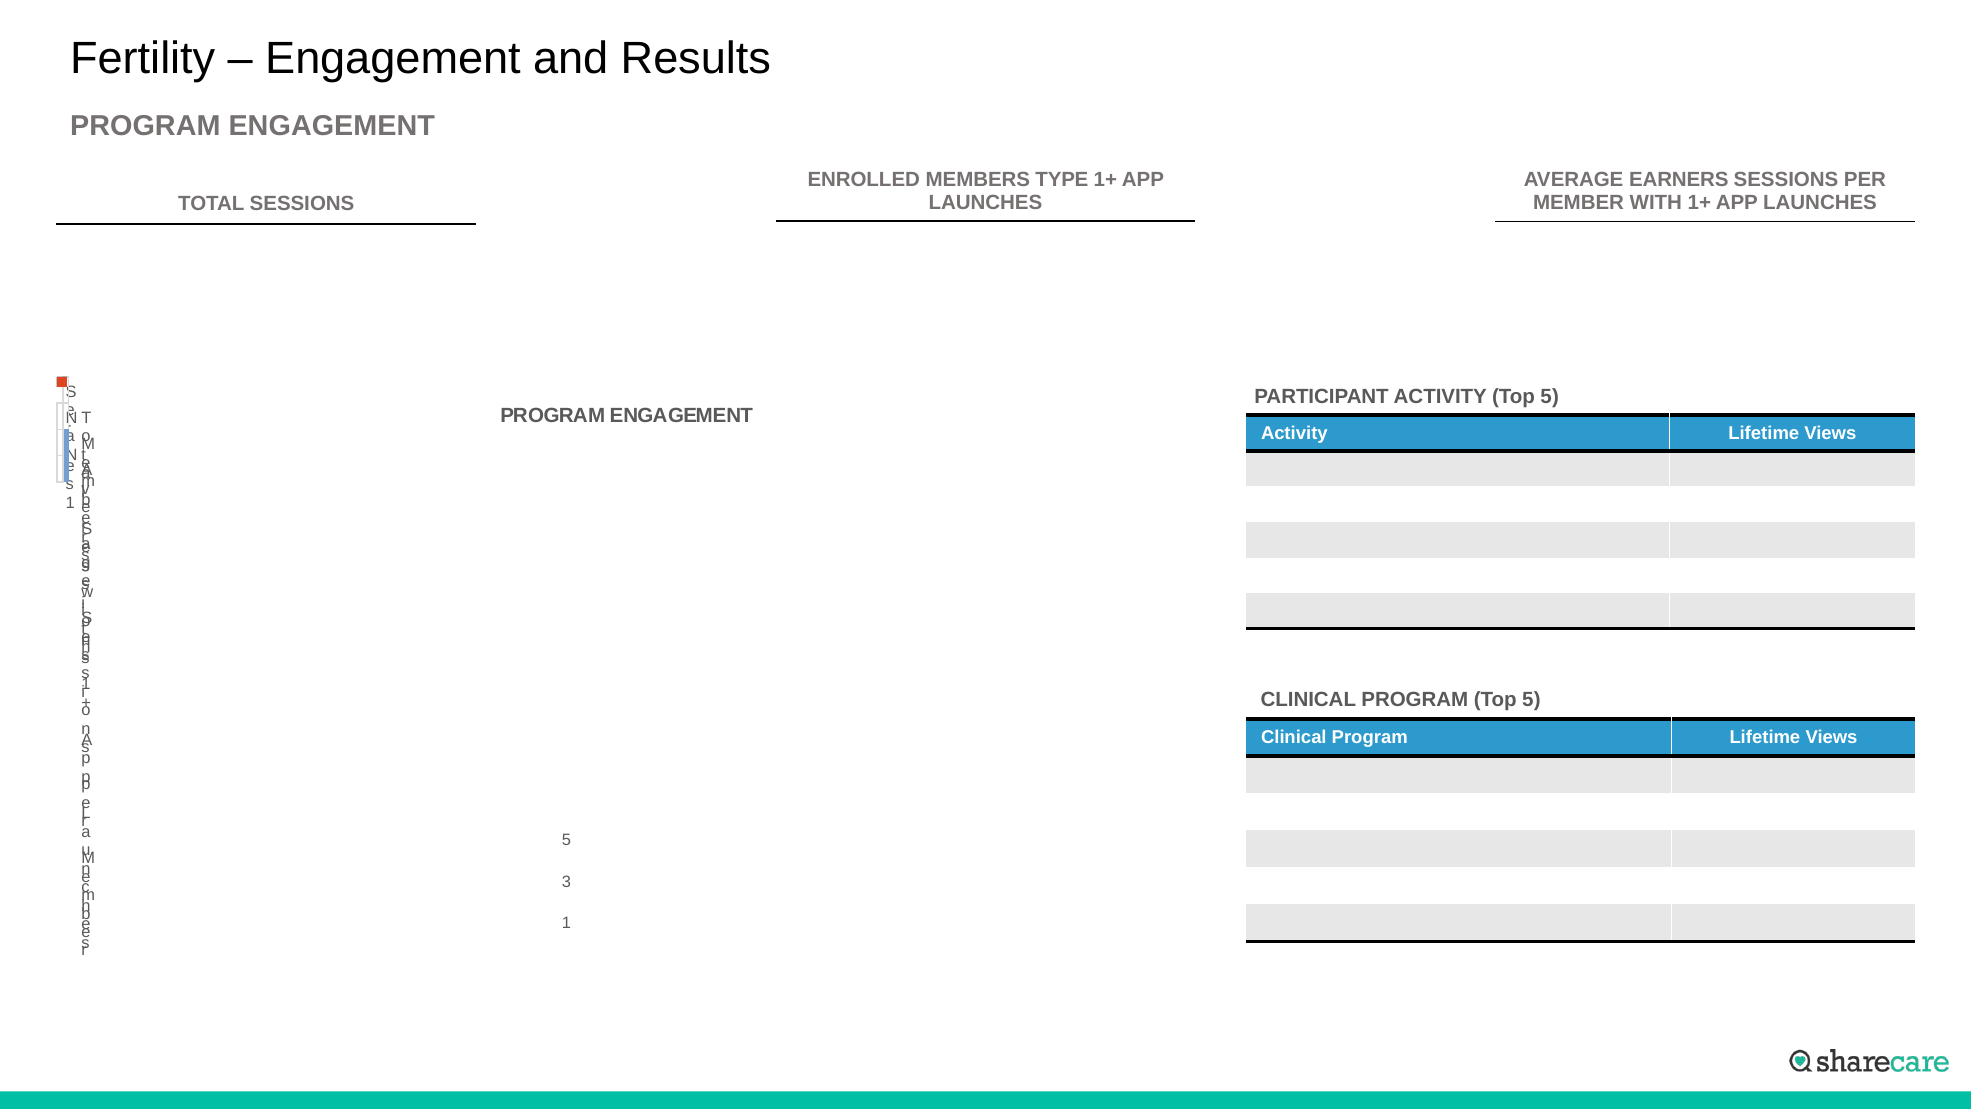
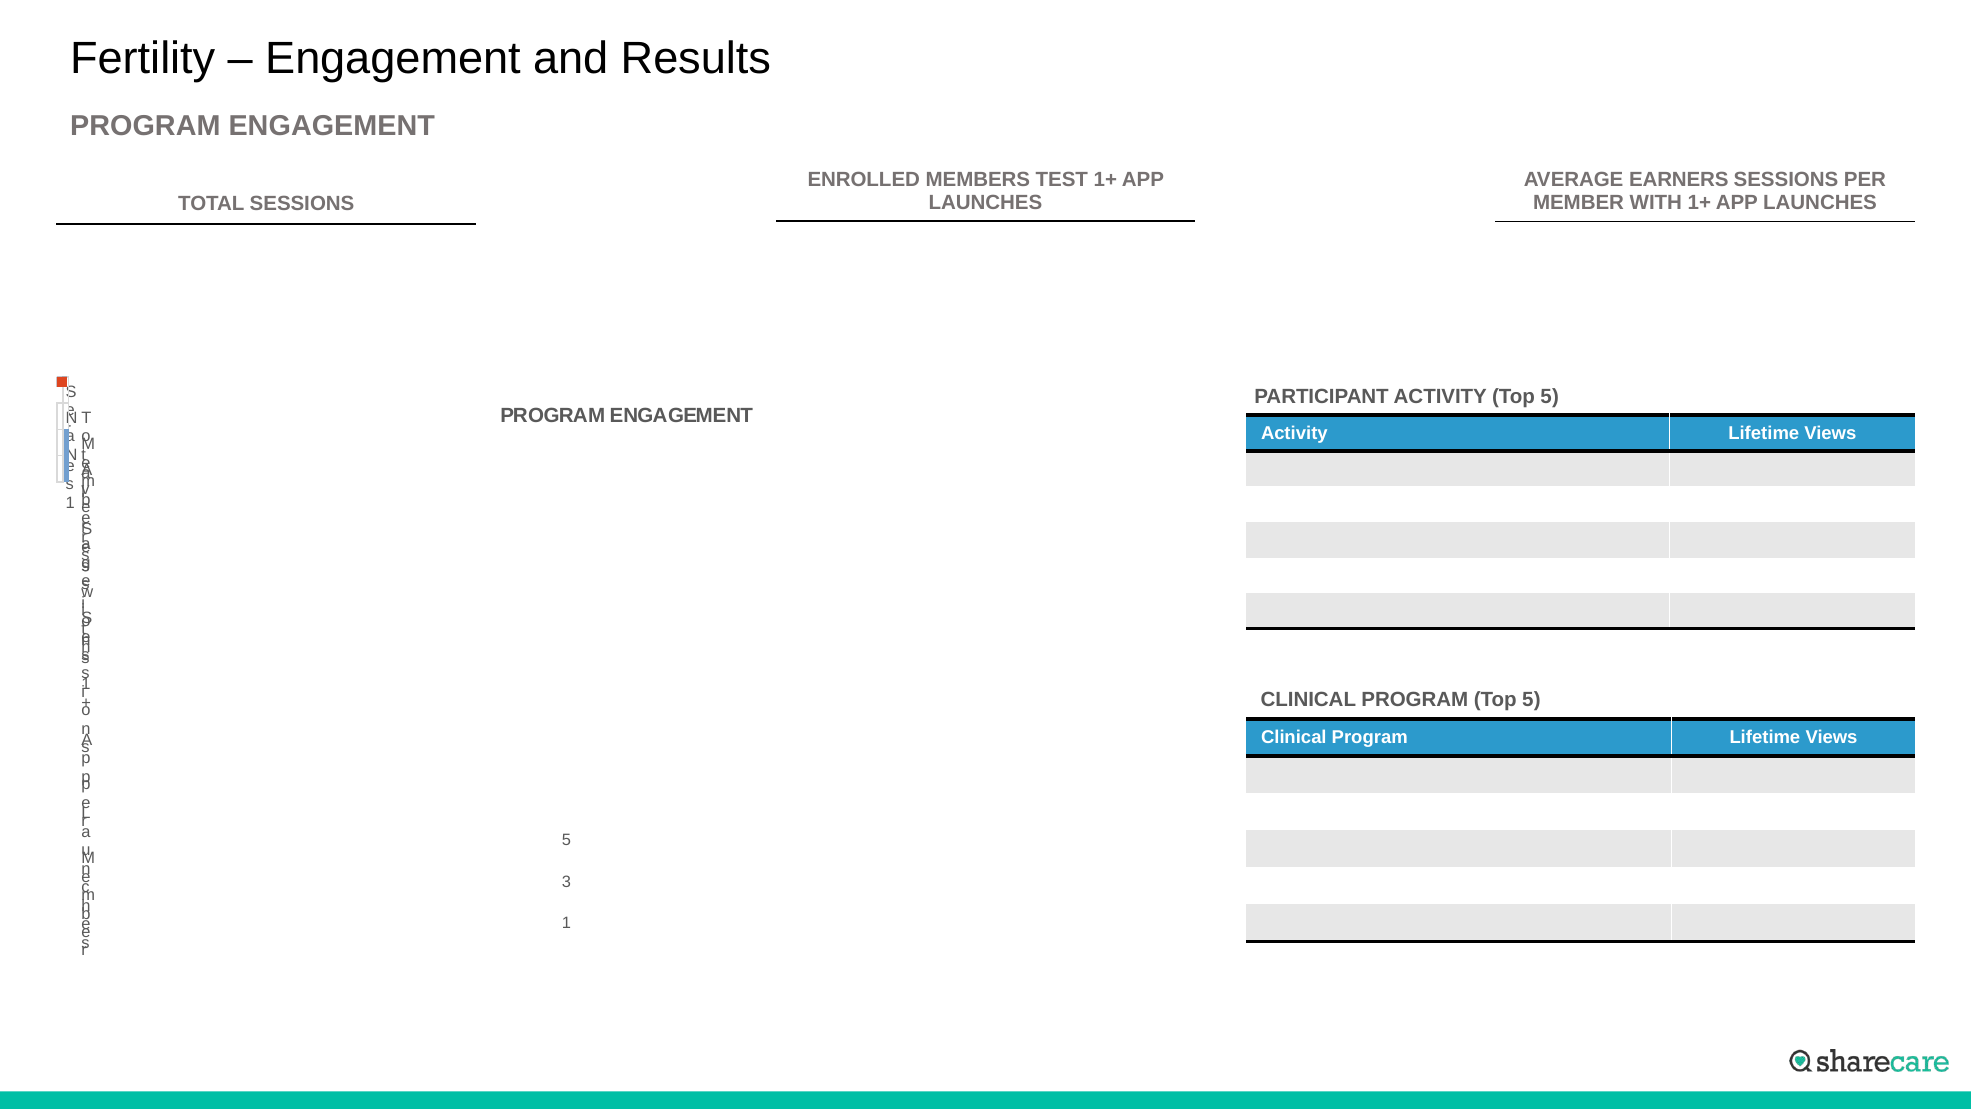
TYPE: TYPE -> TEST
